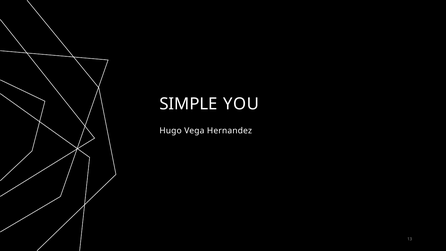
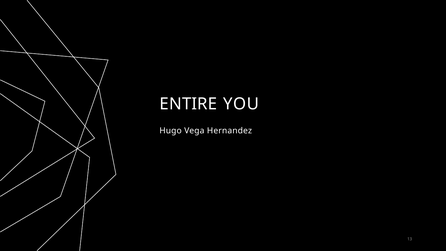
SIMPLE: SIMPLE -> ENTIRE
